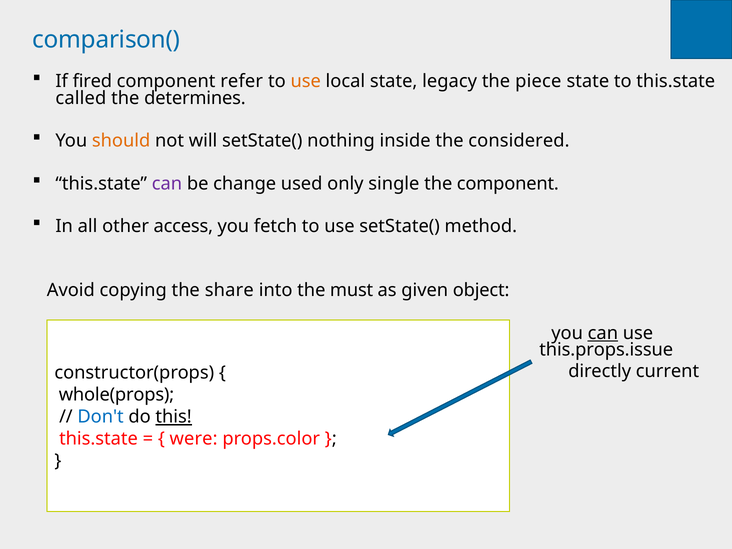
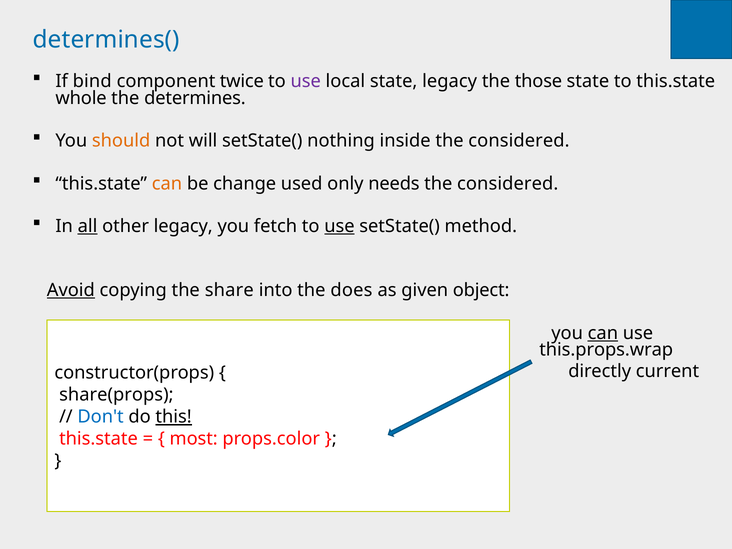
comparison(: comparison( -> determines(
fired: fired -> bind
refer: refer -> twice
use at (306, 81) colour: orange -> purple
piece: piece -> those
called: called -> whole
can at (167, 184) colour: purple -> orange
single: single -> needs
component at (508, 184): component -> considered
all underline: none -> present
other access: access -> legacy
use at (339, 226) underline: none -> present
Avoid underline: none -> present
must: must -> does
this.props.issue: this.props.issue -> this.props.wrap
whole(props: whole(props -> share(props
were: were -> most
